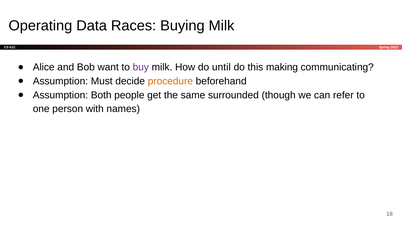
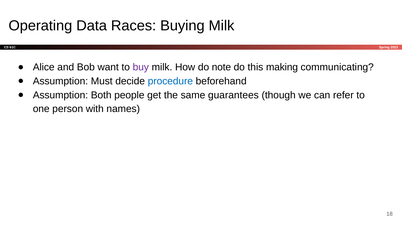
until: until -> note
procedure colour: orange -> blue
surrounded: surrounded -> guarantees
